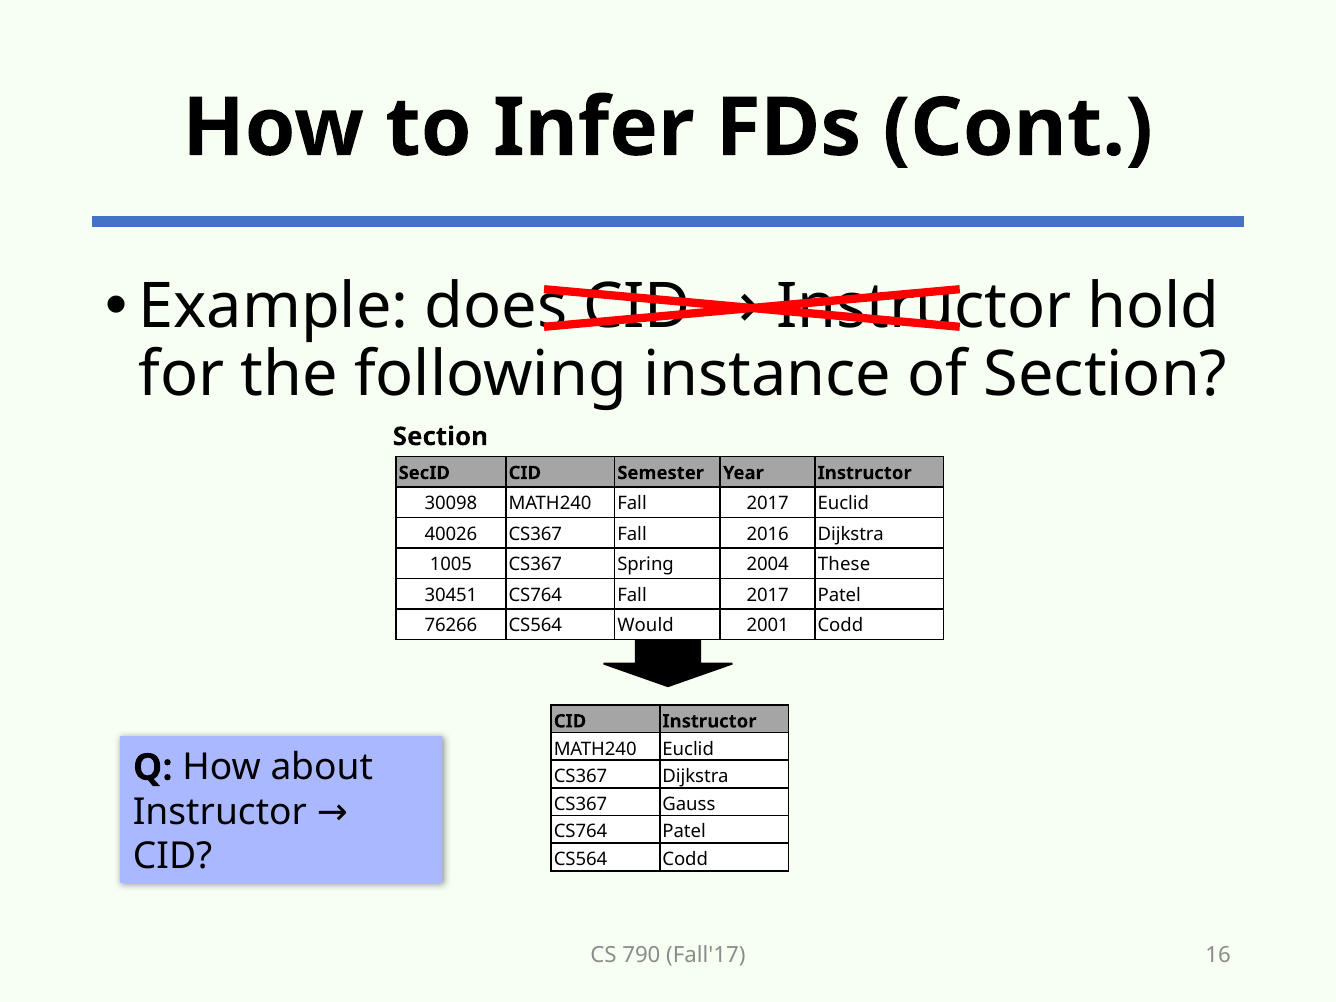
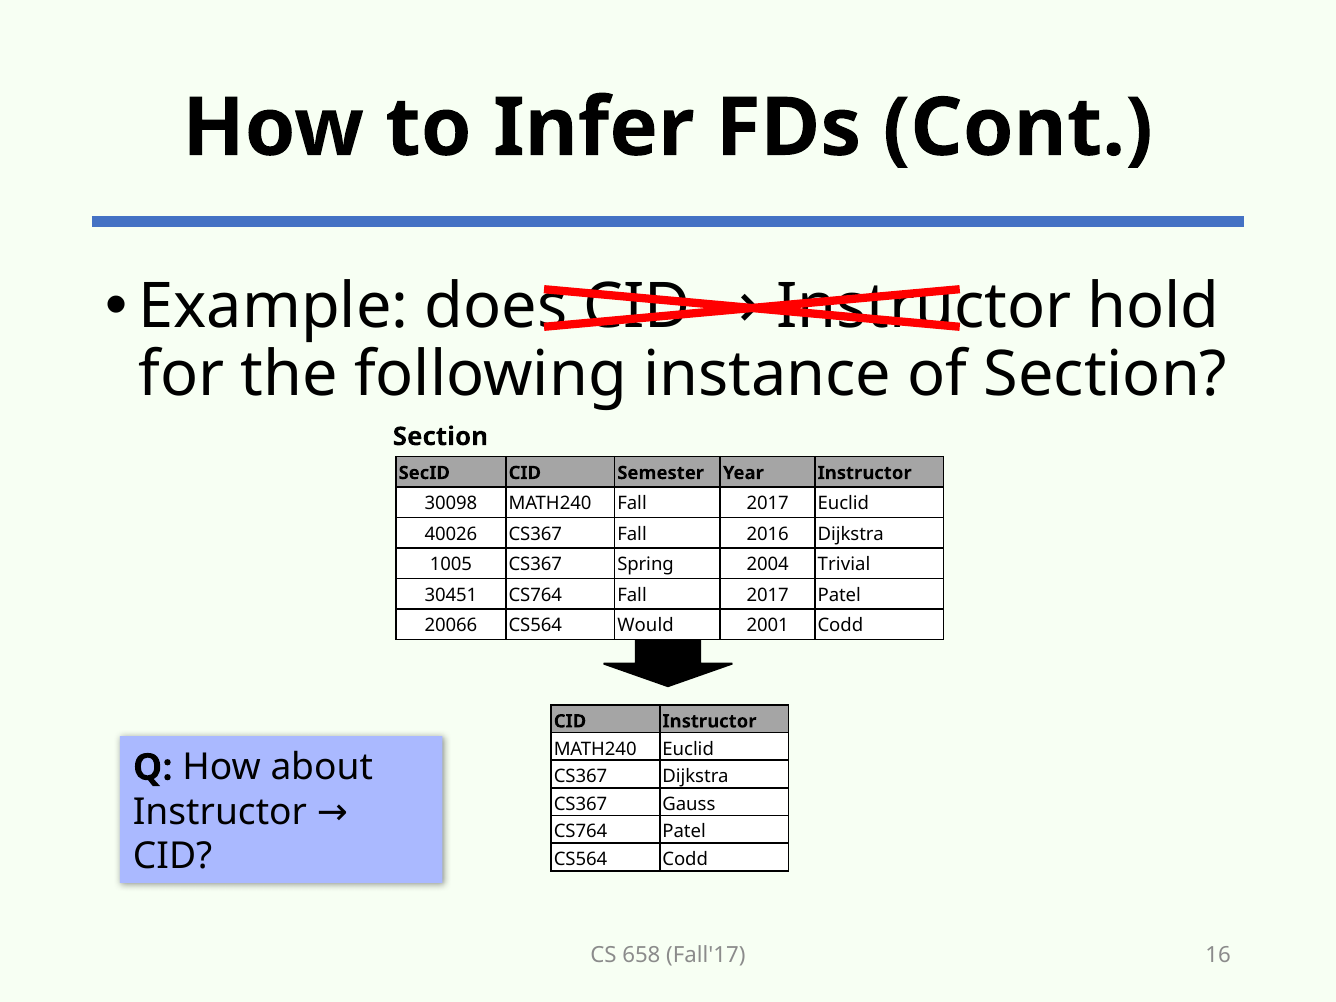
These: These -> Trivial
76266: 76266 -> 20066
790: 790 -> 658
